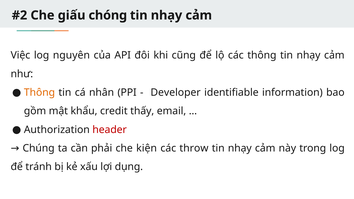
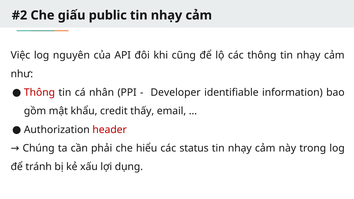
chóng: chóng -> public
Thông at (39, 93) colour: orange -> red
kiện: kiện -> hiểu
throw: throw -> status
